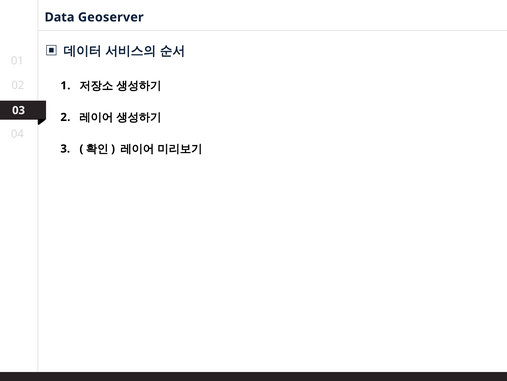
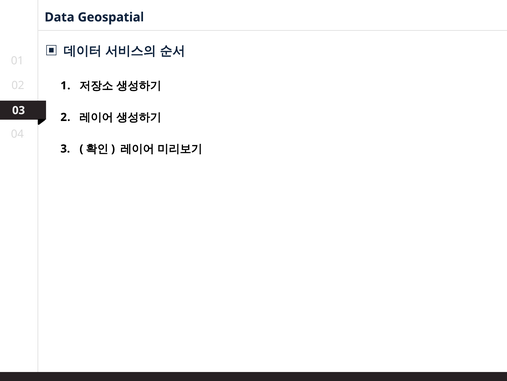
Geoserver: Geoserver -> Geospatial
